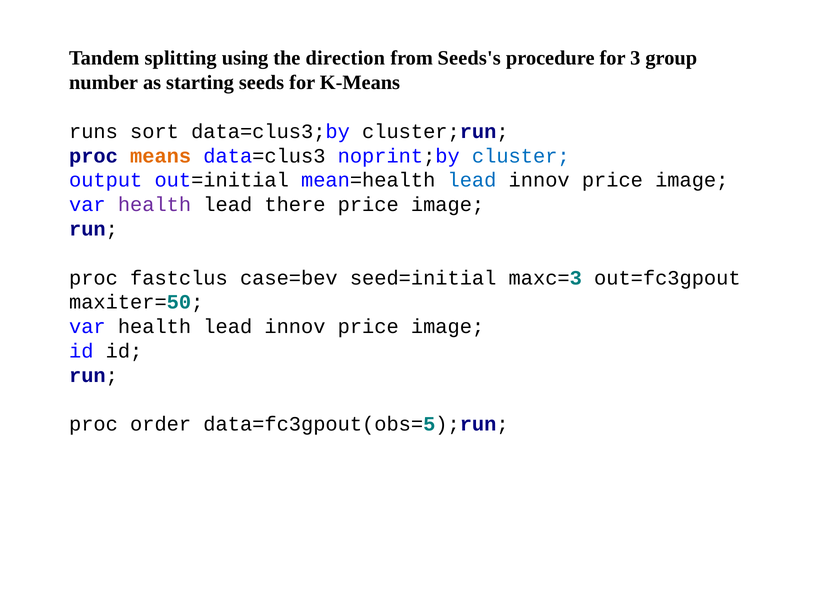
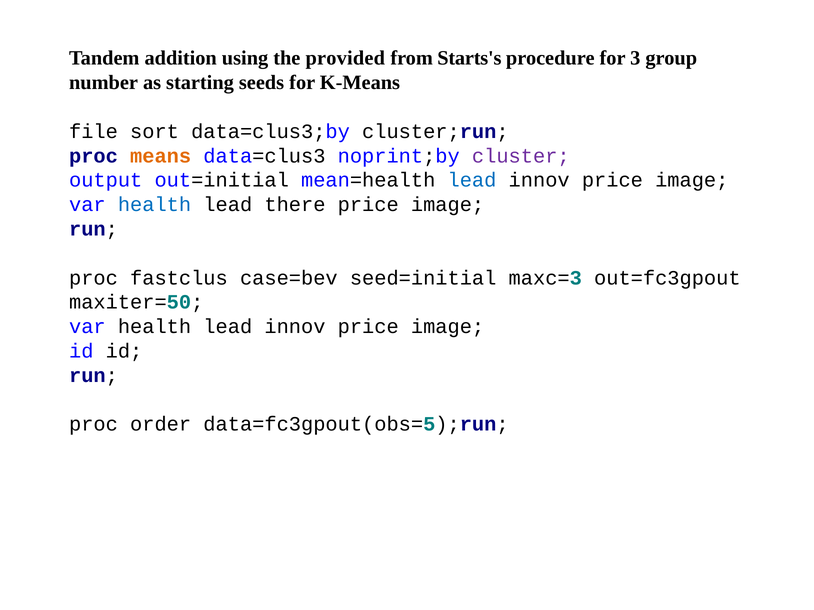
splitting: splitting -> addition
direction: direction -> provided
Seeds's: Seeds's -> Starts's
runs: runs -> file
cluster colour: blue -> purple
health at (155, 205) colour: purple -> blue
